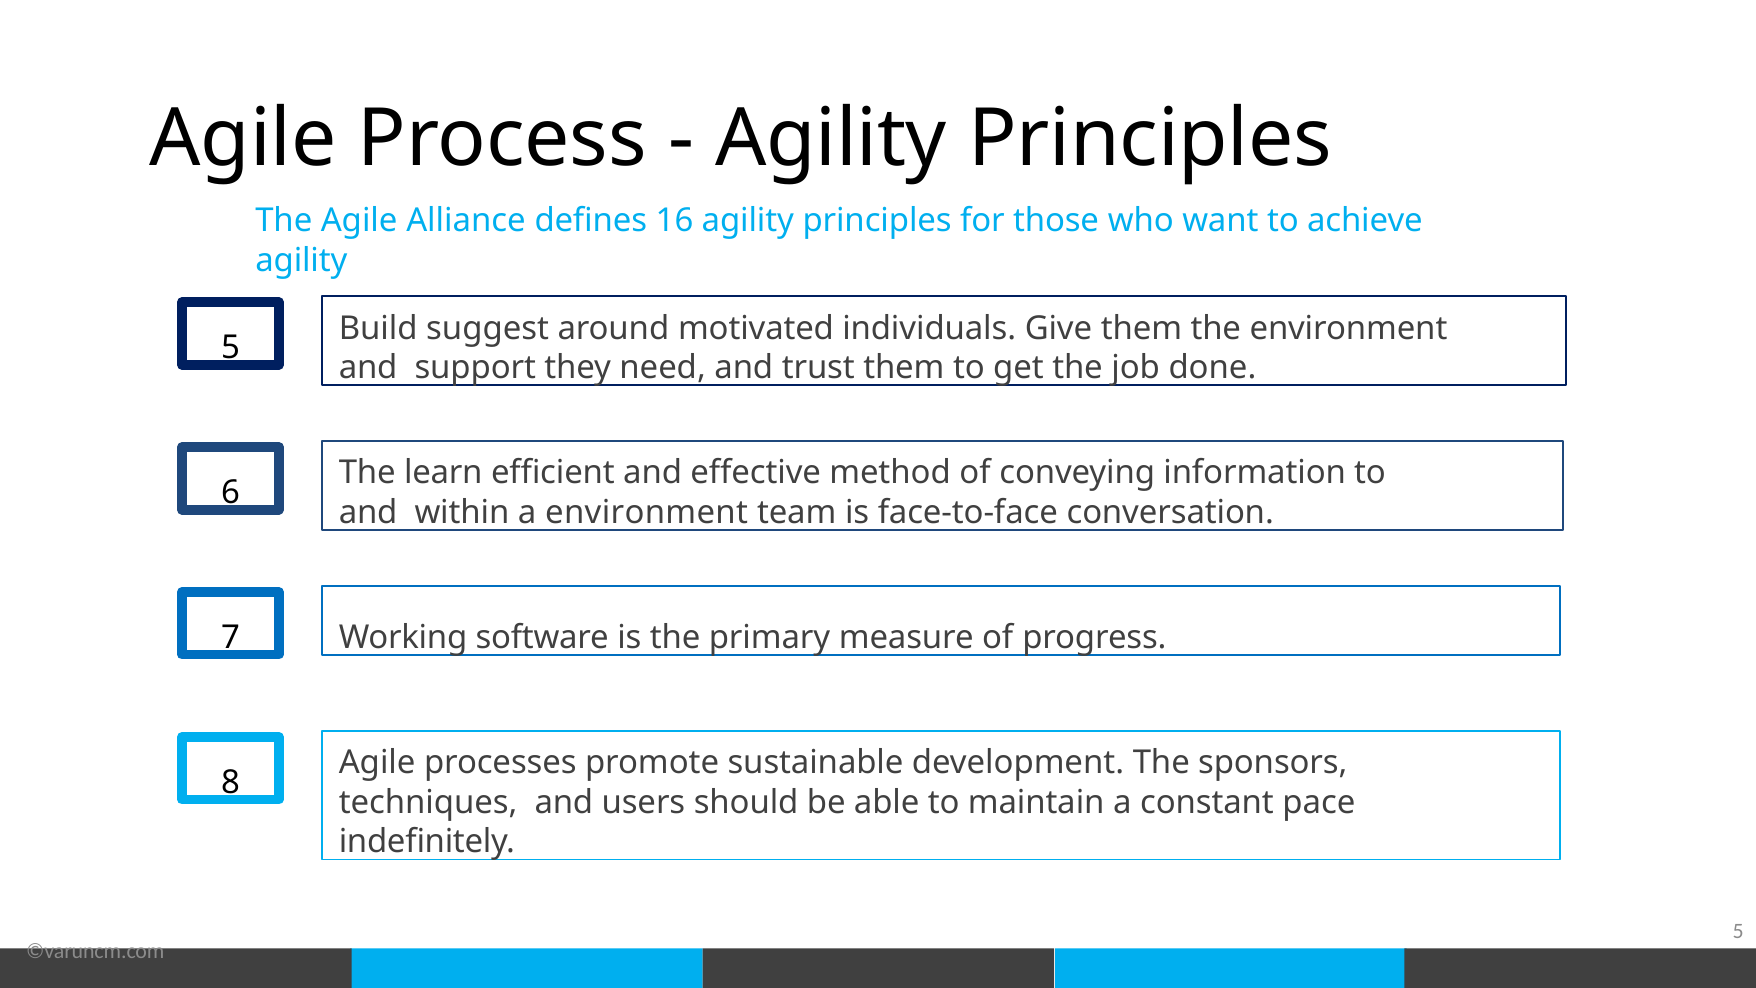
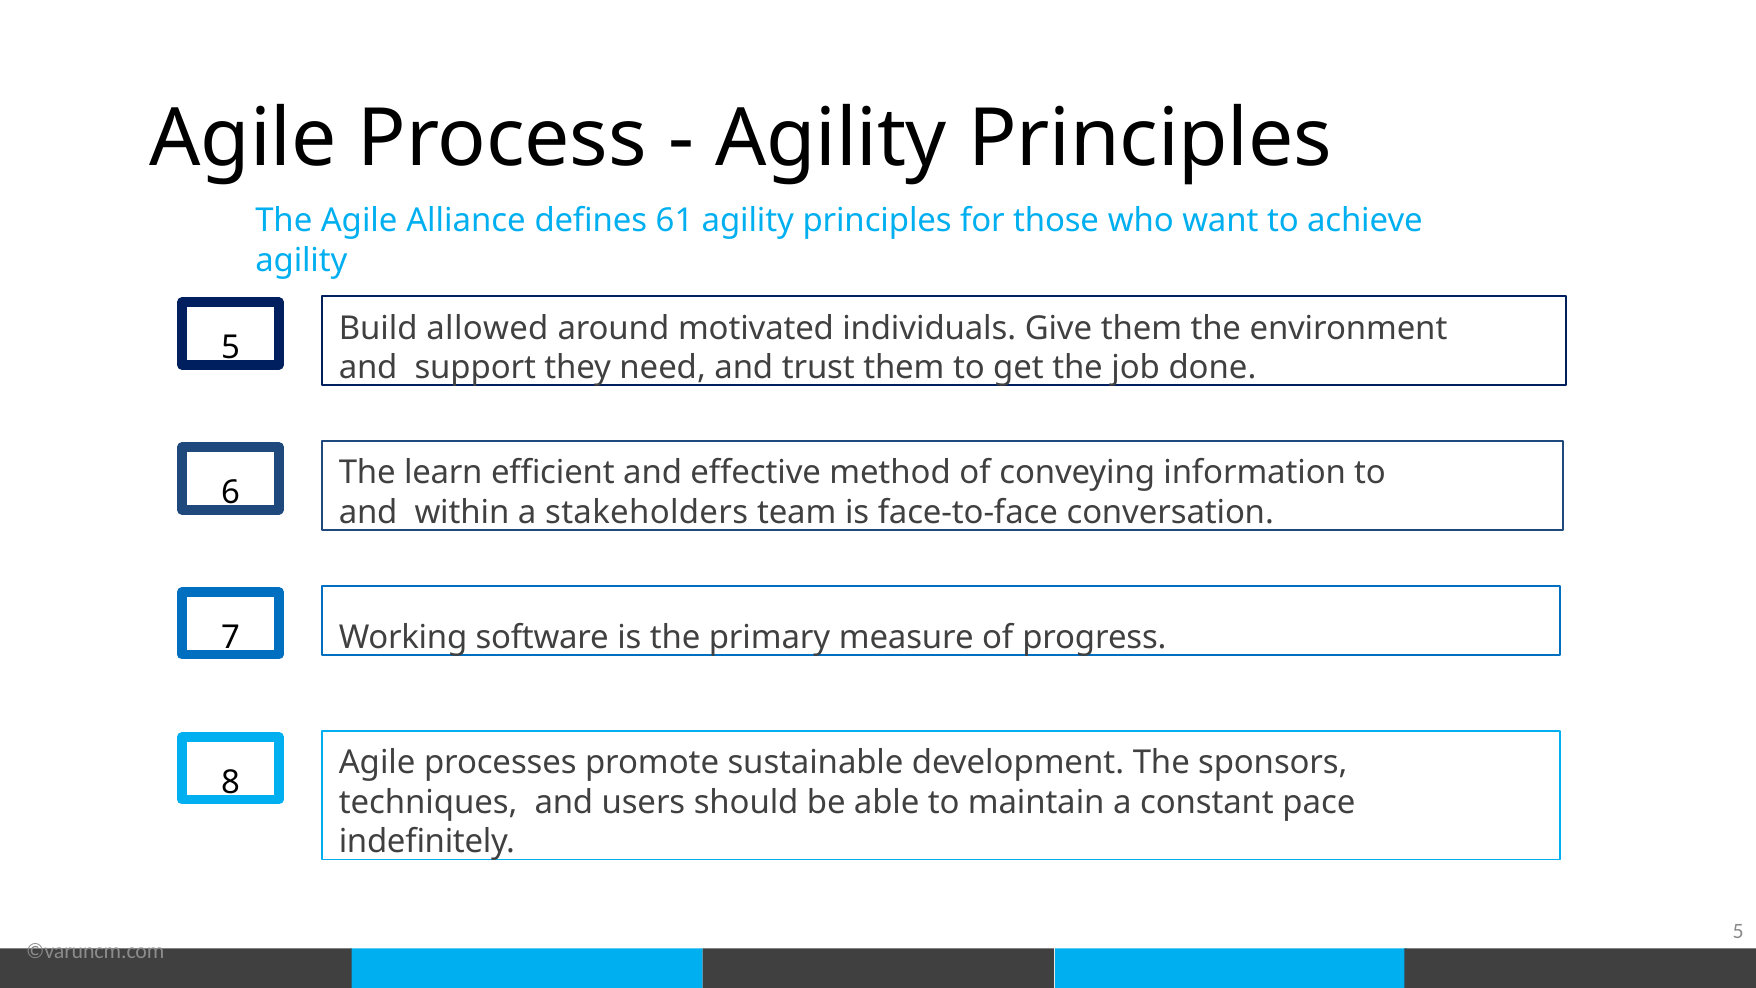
16: 16 -> 61
suggest: suggest -> allowed
a environment: environment -> stakeholders
